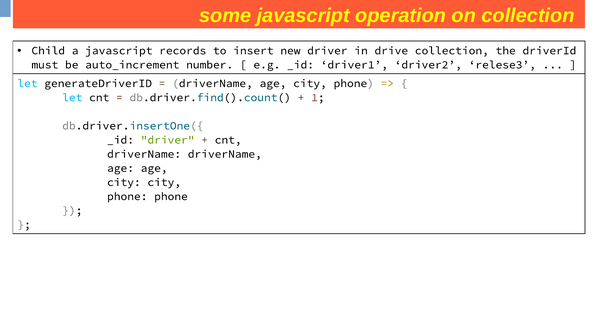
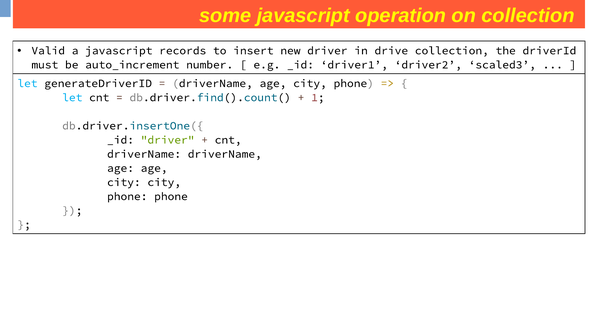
Child: Child -> Valid
relese3: relese3 -> scaled3
